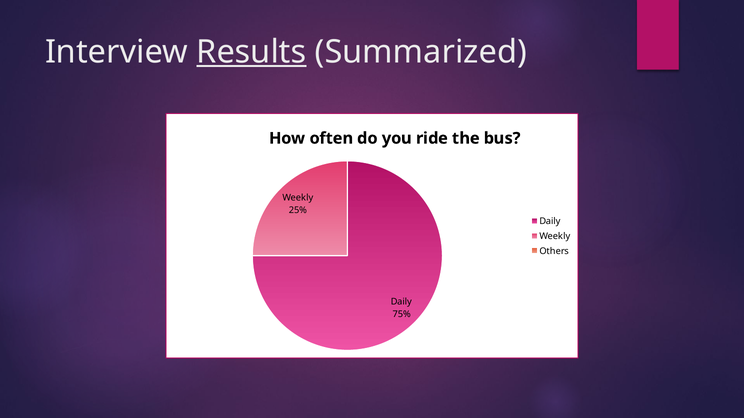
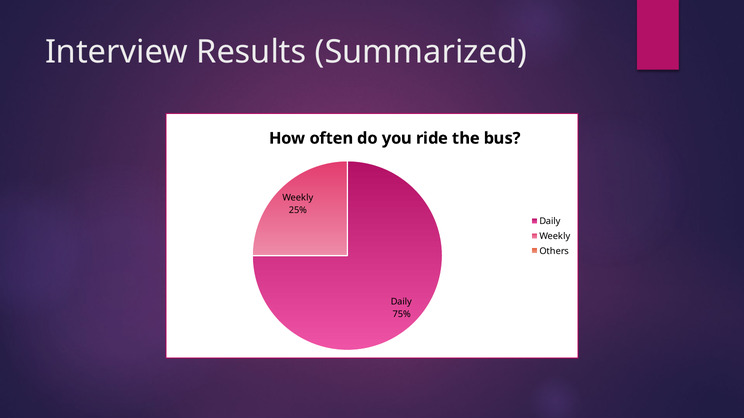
Results underline: present -> none
